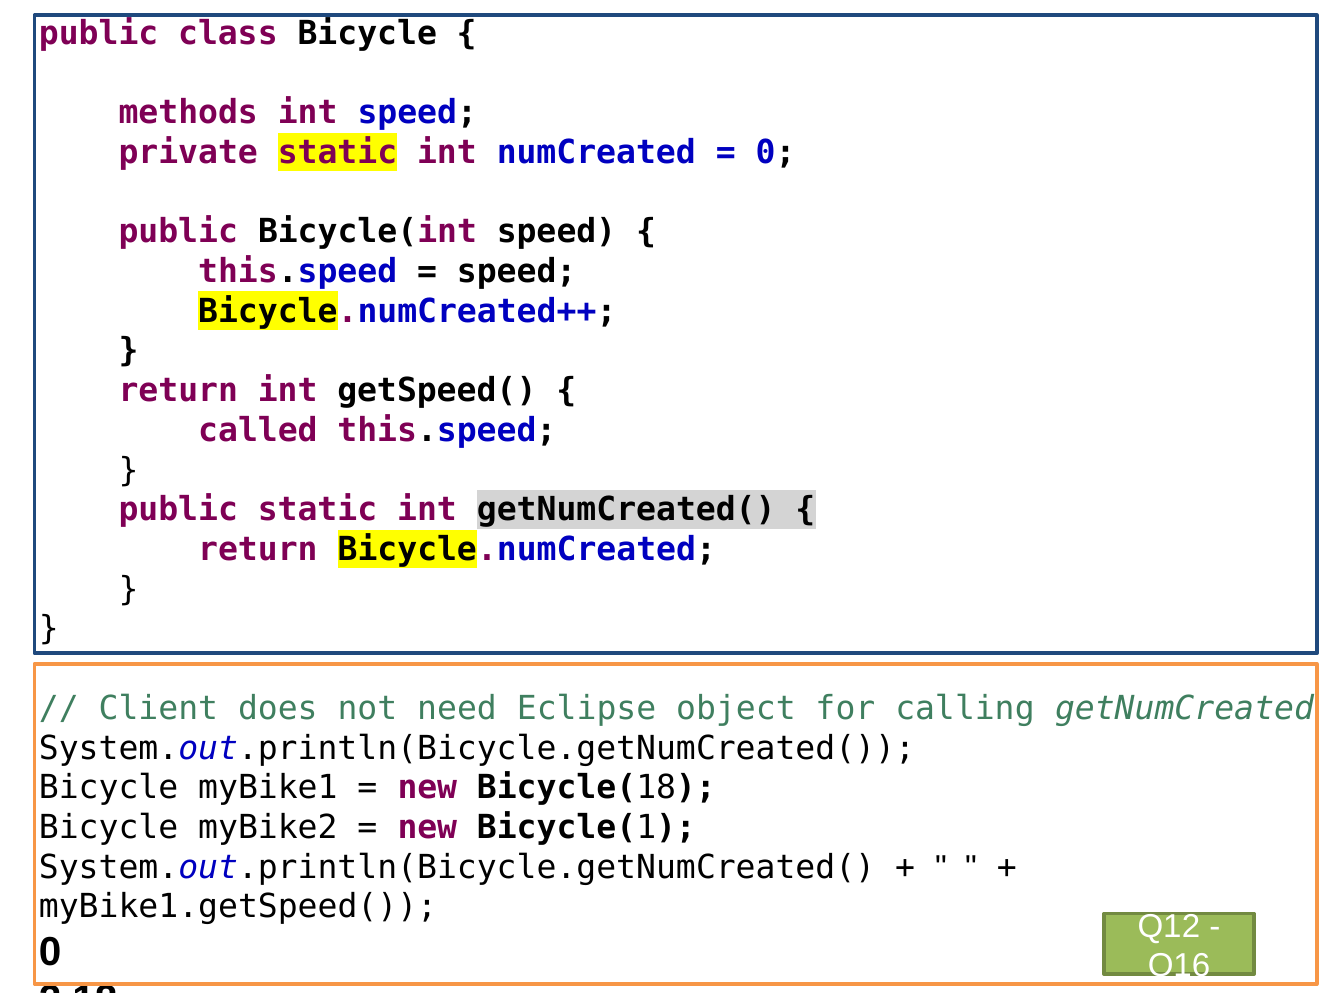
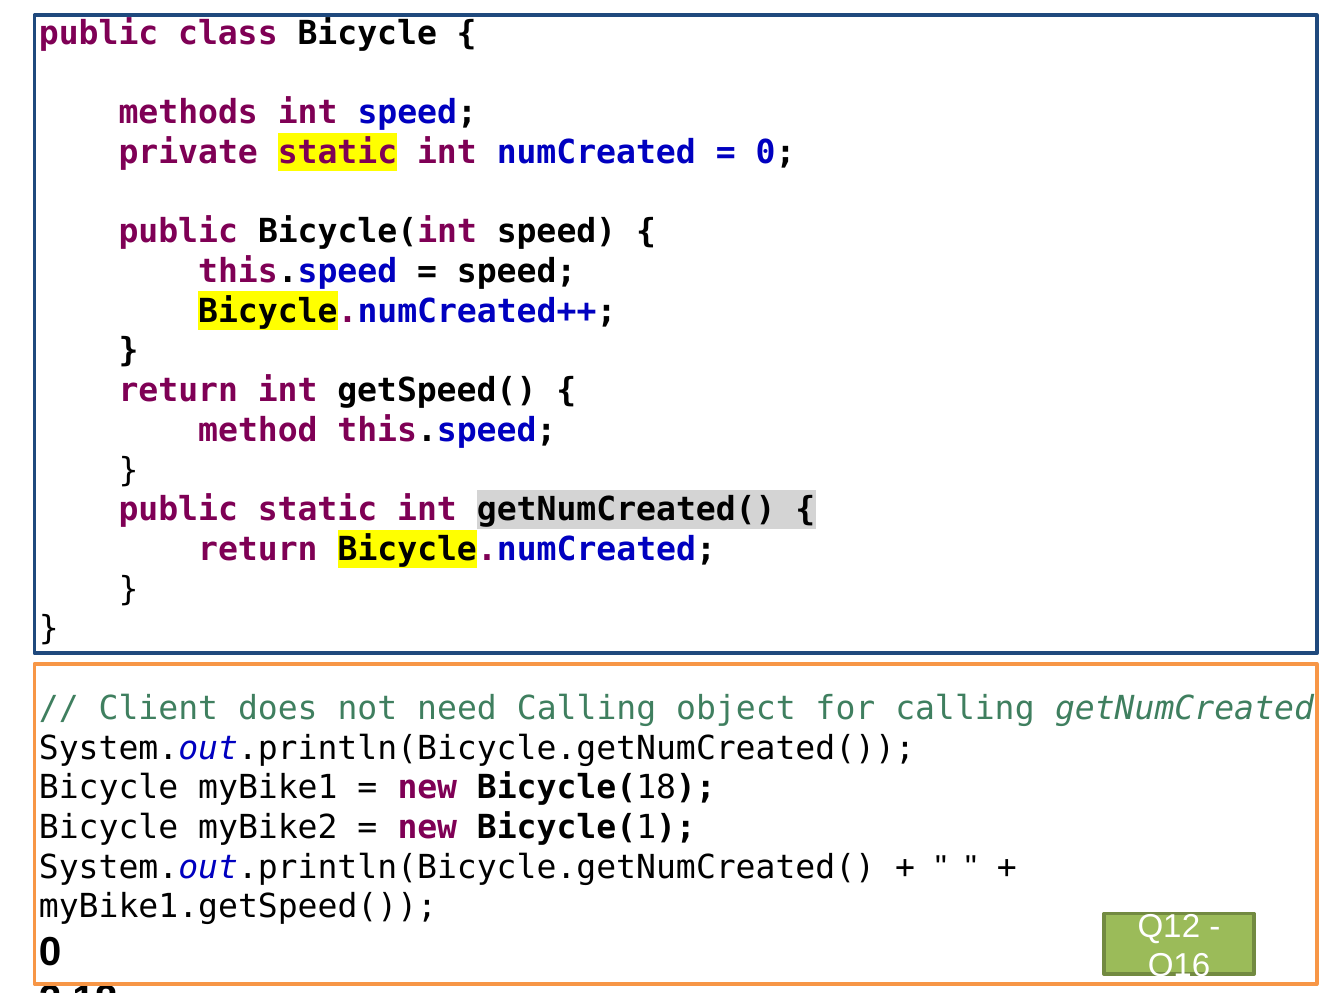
called: called -> method
need Eclipse: Eclipse -> Calling
